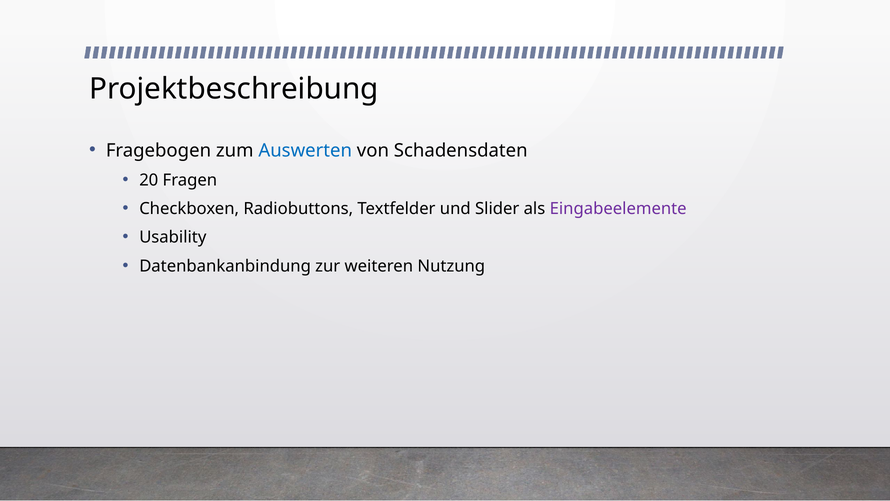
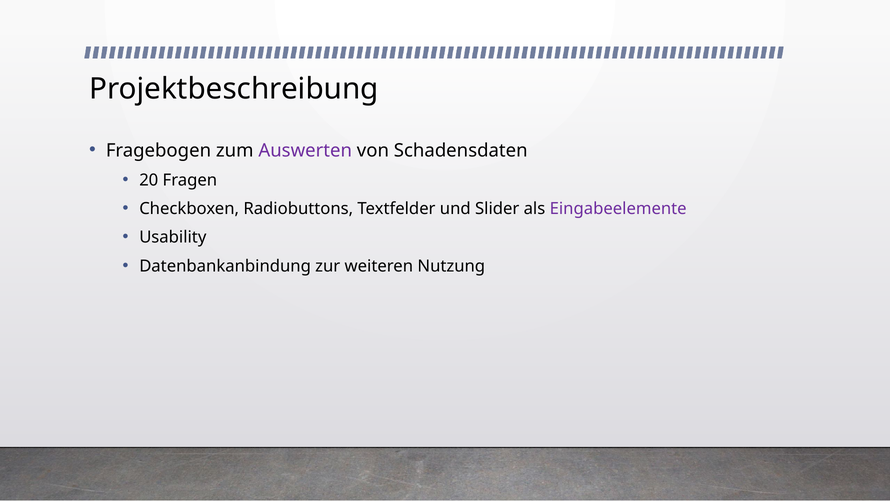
Auswerten colour: blue -> purple
